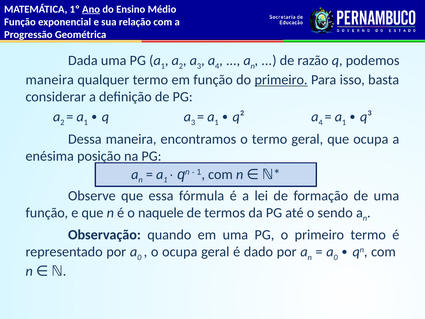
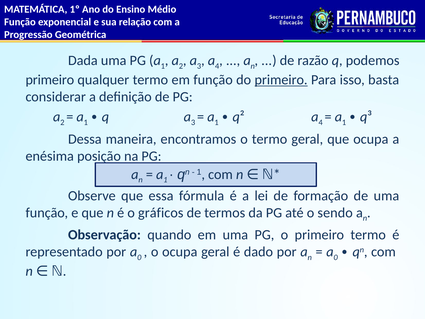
Ano underline: present -> none
maneira at (50, 80): maneira -> primeiro
naquele: naquele -> gráficos
